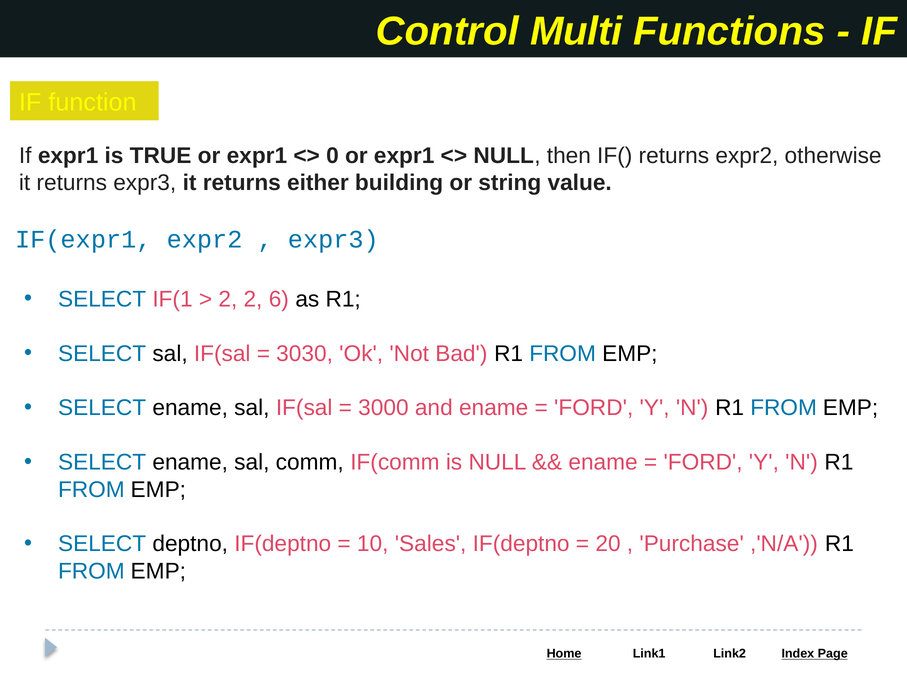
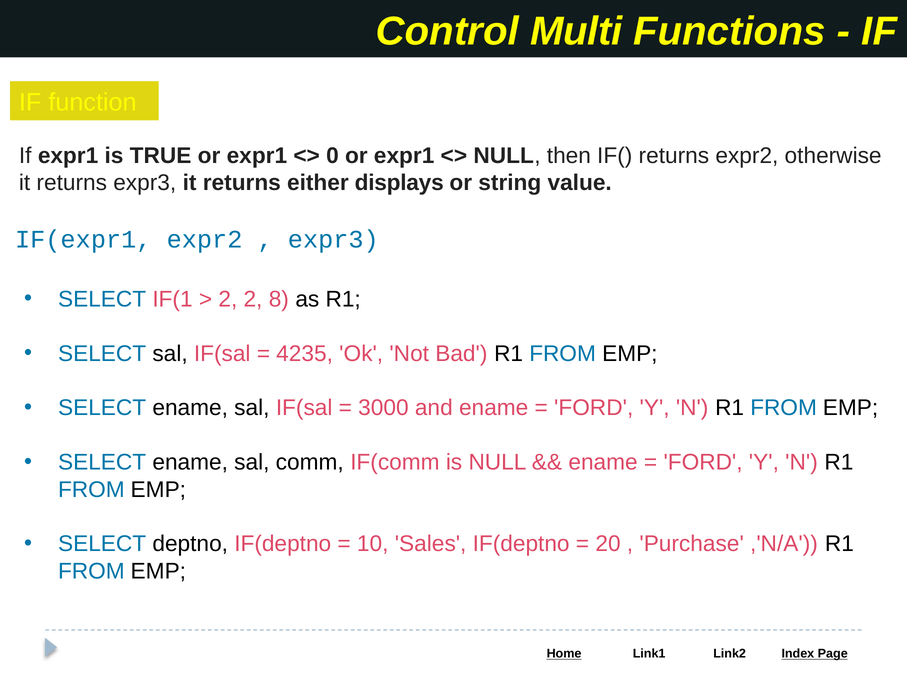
building: building -> displays
6: 6 -> 8
3030: 3030 -> 4235
